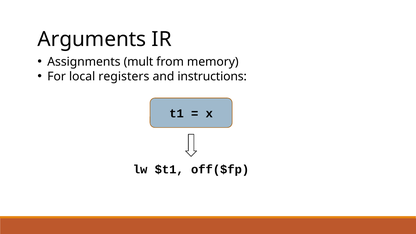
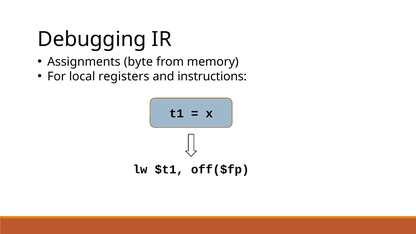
Arguments: Arguments -> Debugging
mult: mult -> byte
